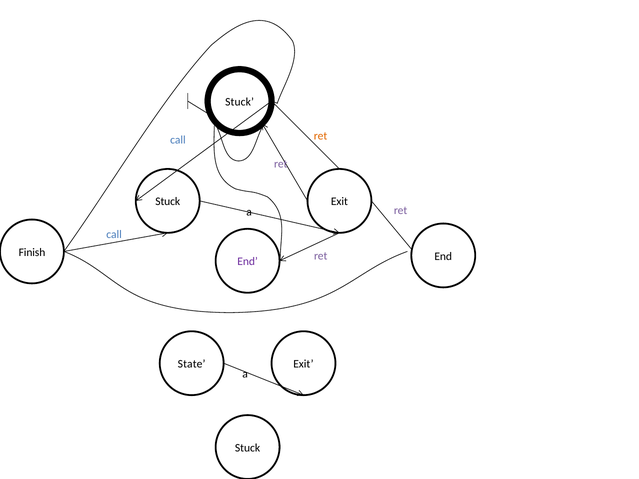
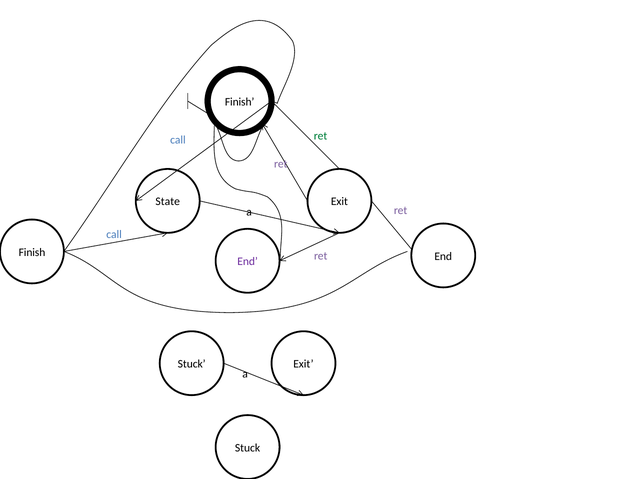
Stuck at (240, 102): Stuck -> Finish
ret at (321, 136) colour: orange -> green
Stuck at (168, 202): Stuck -> State
State at (192, 364): State -> Stuck
